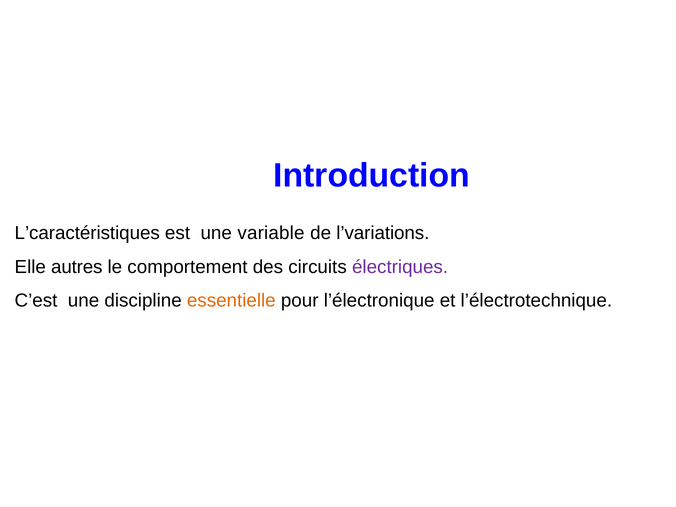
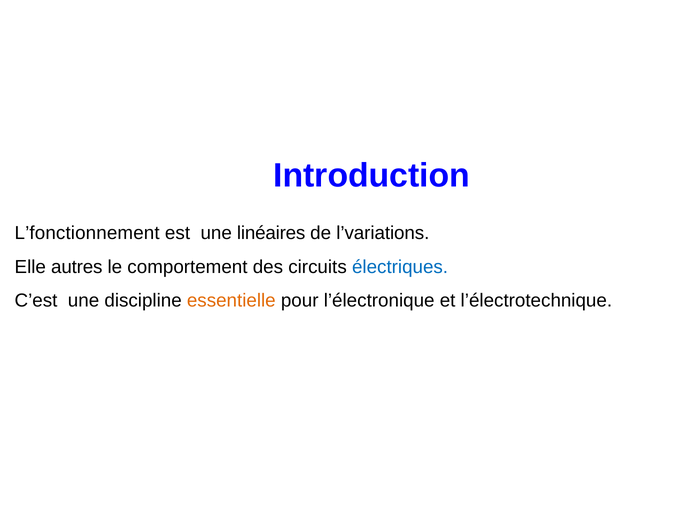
L’caractéristiques: L’caractéristiques -> L’fonctionnement
variable: variable -> linéaires
électriques colour: purple -> blue
